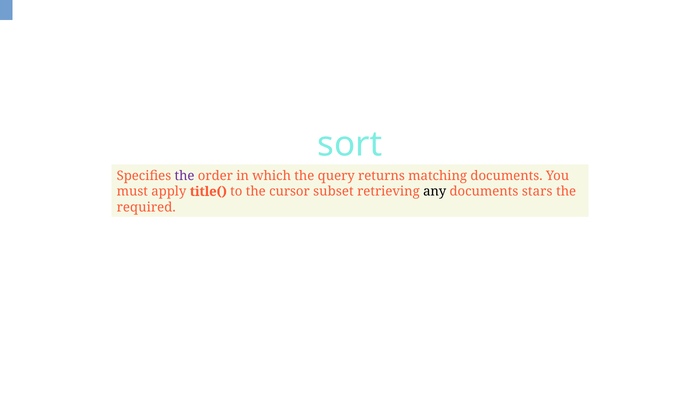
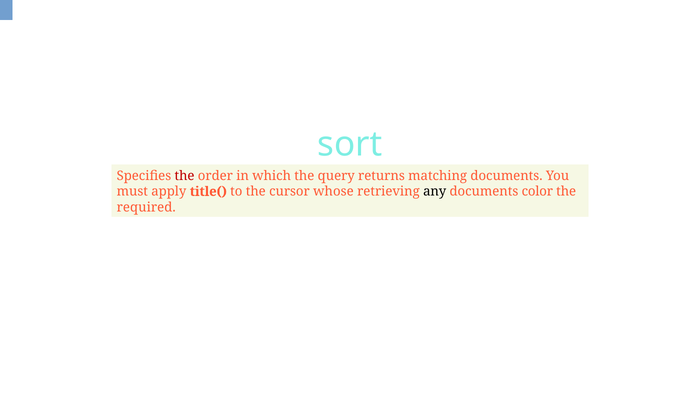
the at (185, 176) colour: purple -> red
subset: subset -> whose
stars: stars -> color
